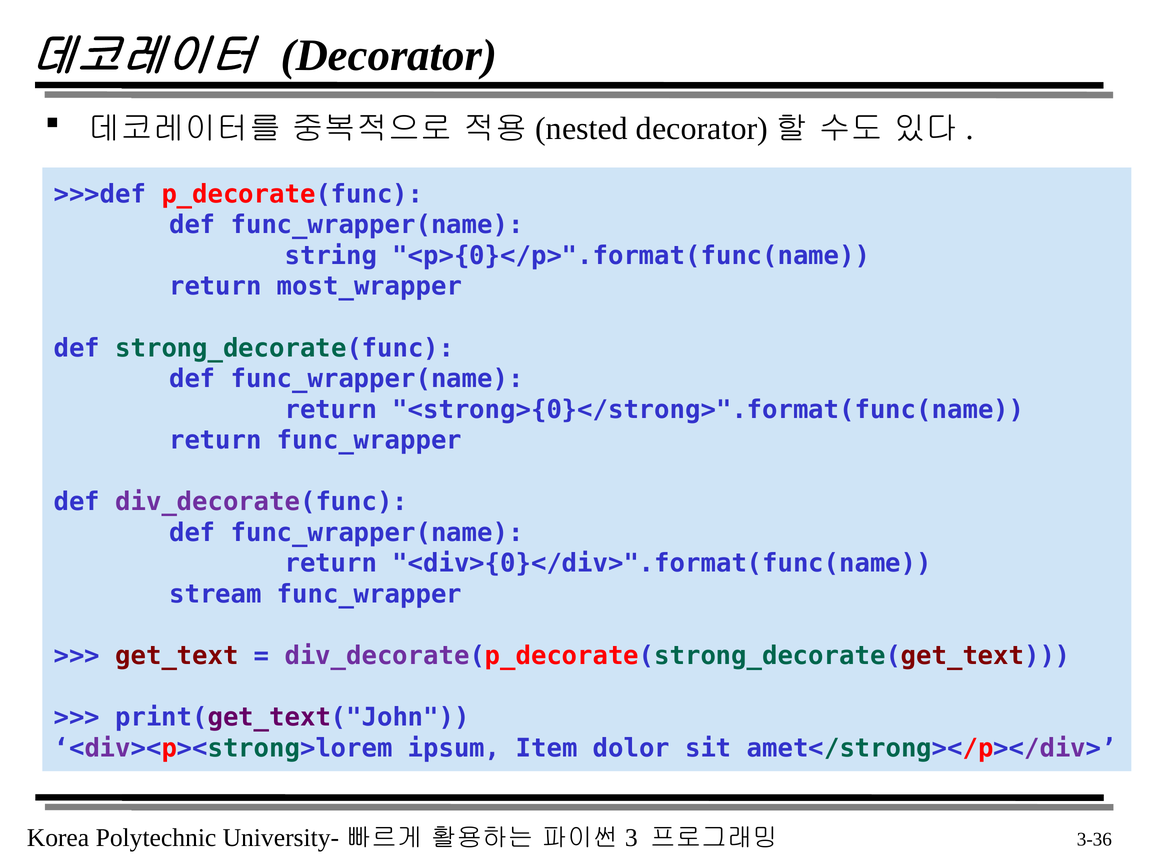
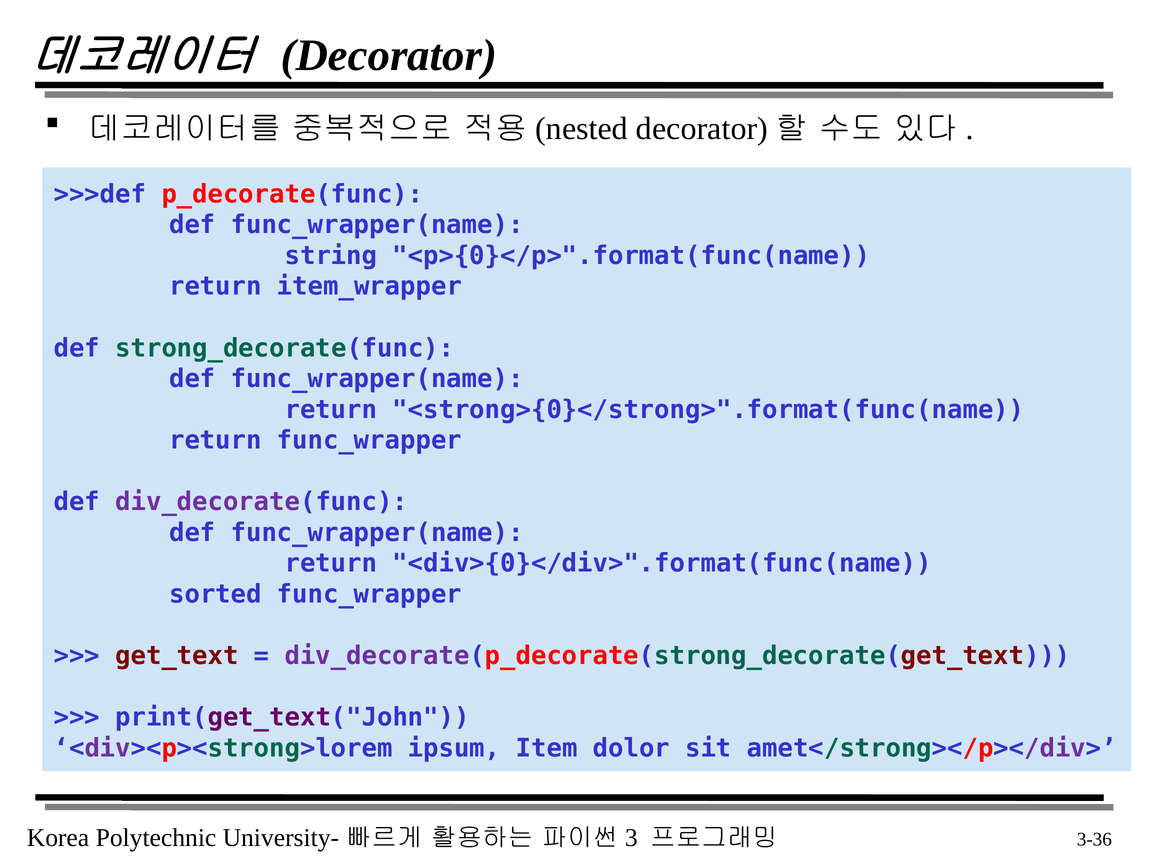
most_wrapper: most_wrapper -> item_wrapper
stream: stream -> sorted
